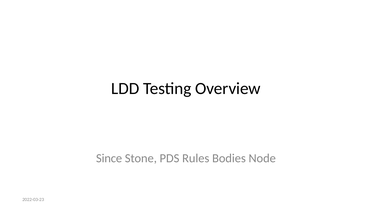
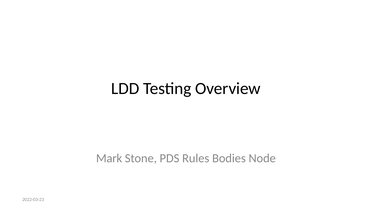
Since: Since -> Mark
